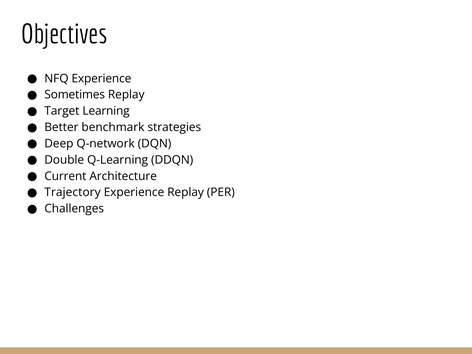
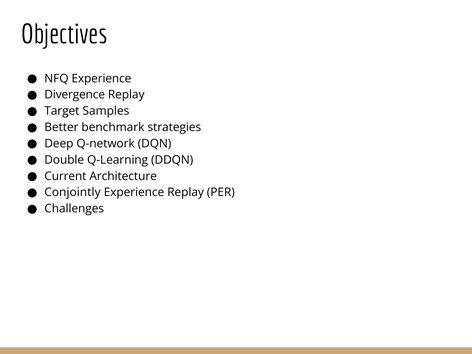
Sometimes: Sometimes -> Divergence
Learning: Learning -> Samples
Trajectory: Trajectory -> Conjointly
